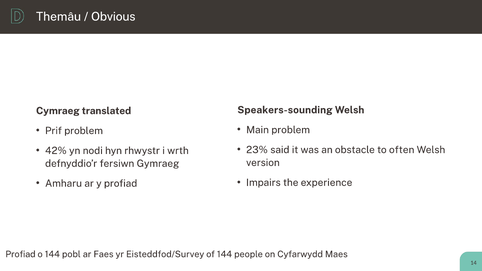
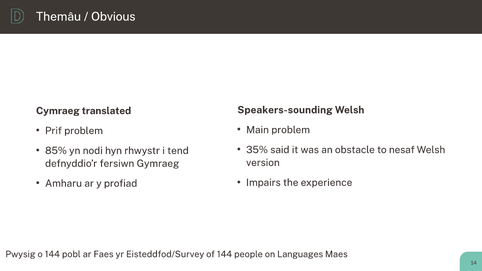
23%: 23% -> 35%
often: often -> nesaf
42%: 42% -> 85%
wrth: wrth -> tend
Profiad at (20, 254): Profiad -> Pwysig
Cyfarwydd: Cyfarwydd -> Languages
